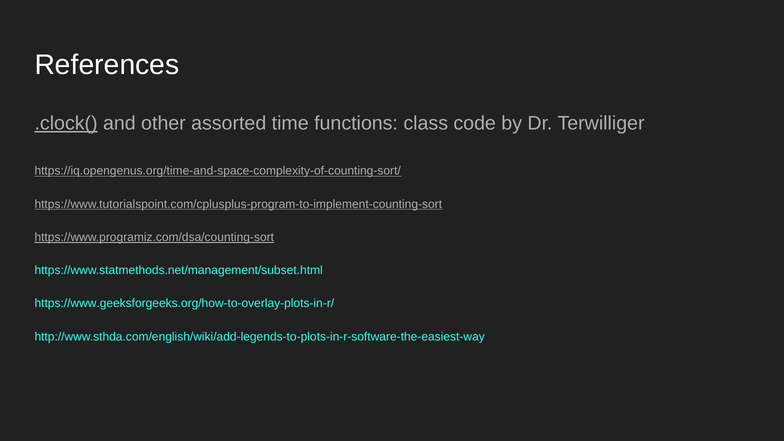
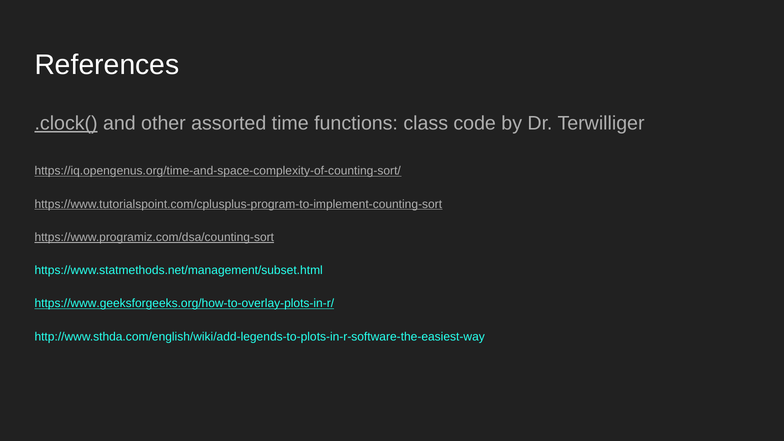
https://www.geeksforgeeks.org/how-to-overlay-plots-in-r/ underline: none -> present
